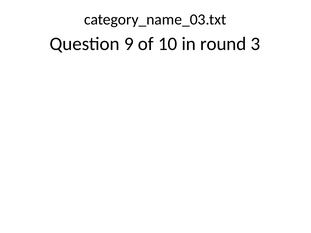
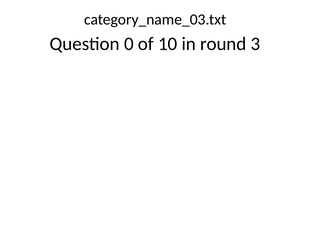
9: 9 -> 0
